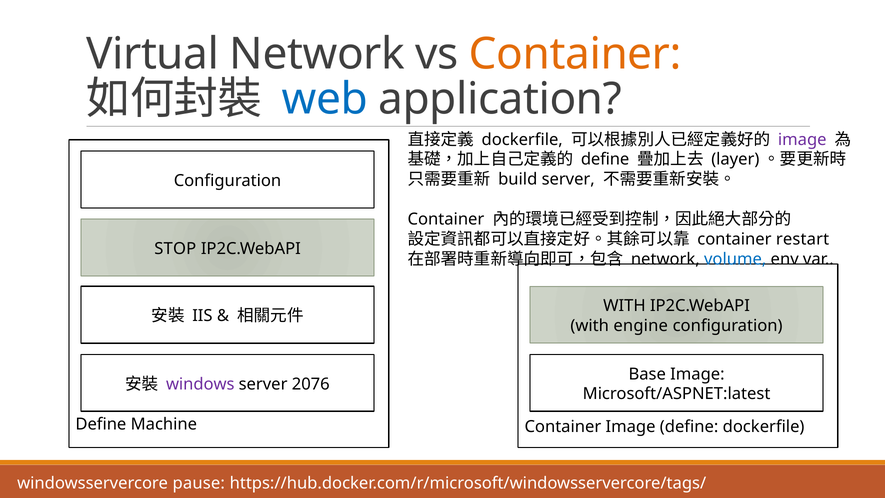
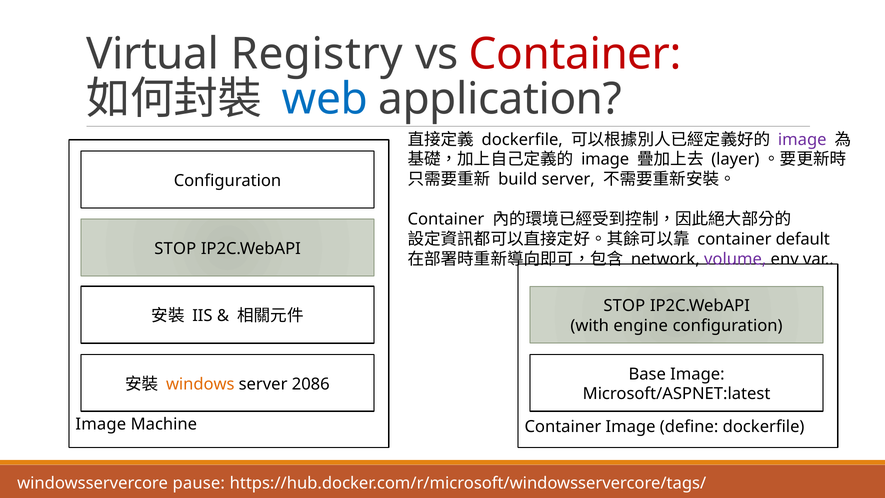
Virtual Network: Network -> Registry
Container at (575, 54) colour: orange -> red
define at (605, 159): define -> image
restart: restart -> default
volume colour: blue -> purple
WITH at (624, 306): WITH -> STOP
windows colour: purple -> orange
2076: 2076 -> 2086
Define at (101, 424): Define -> Image
